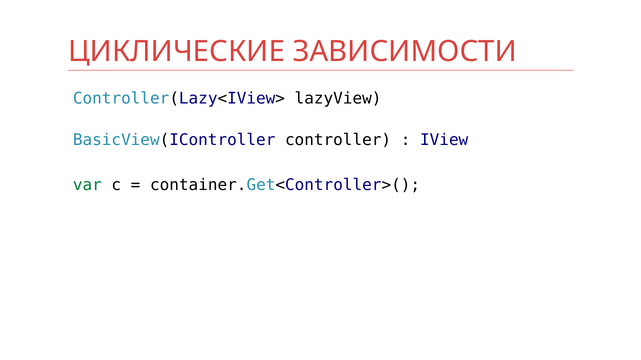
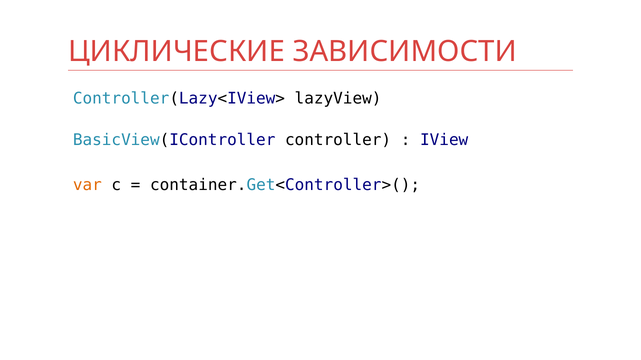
var colour: green -> orange
